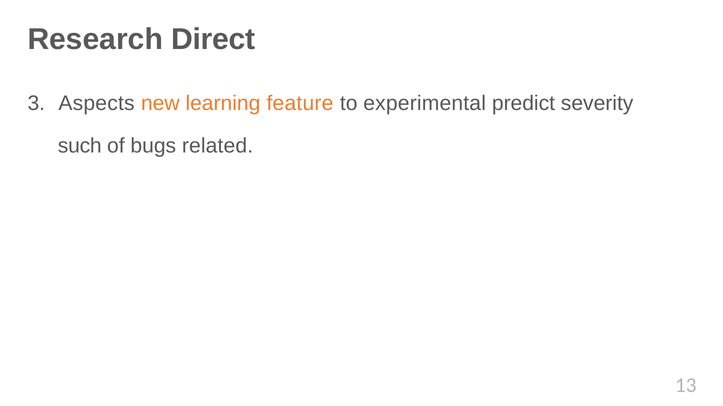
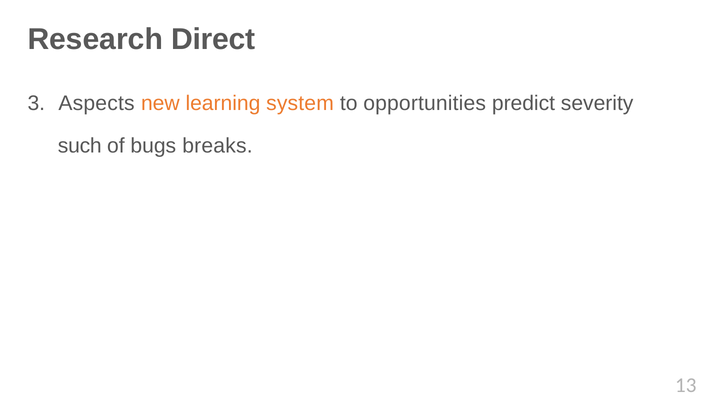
feature: feature -> system
experimental: experimental -> opportunities
related: related -> breaks
